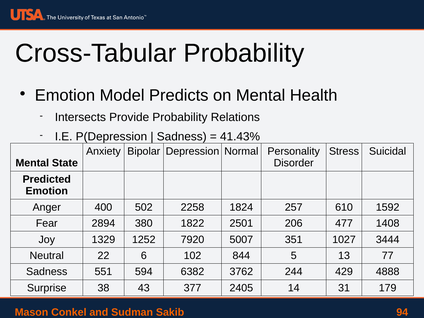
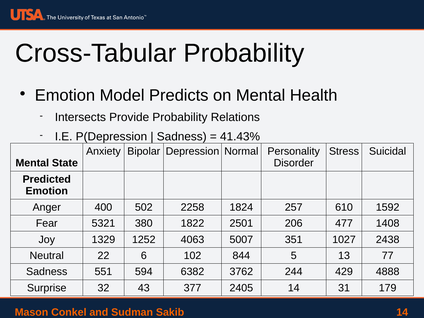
2894: 2894 -> 5321
7920: 7920 -> 4063
3444: 3444 -> 2438
38: 38 -> 32
Sakib 94: 94 -> 14
